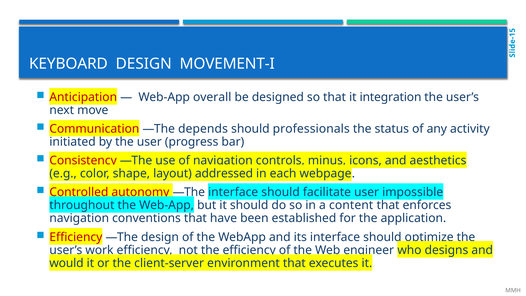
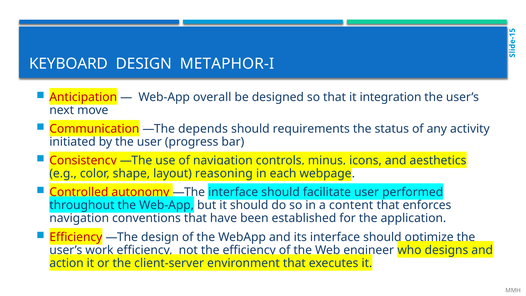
MOVEMENT-I: MOVEMENT-I -> METAPHOR-I
professionals: professionals -> requirements
addressed: addressed -> reasoning
impossible: impossible -> performed
would: would -> action
